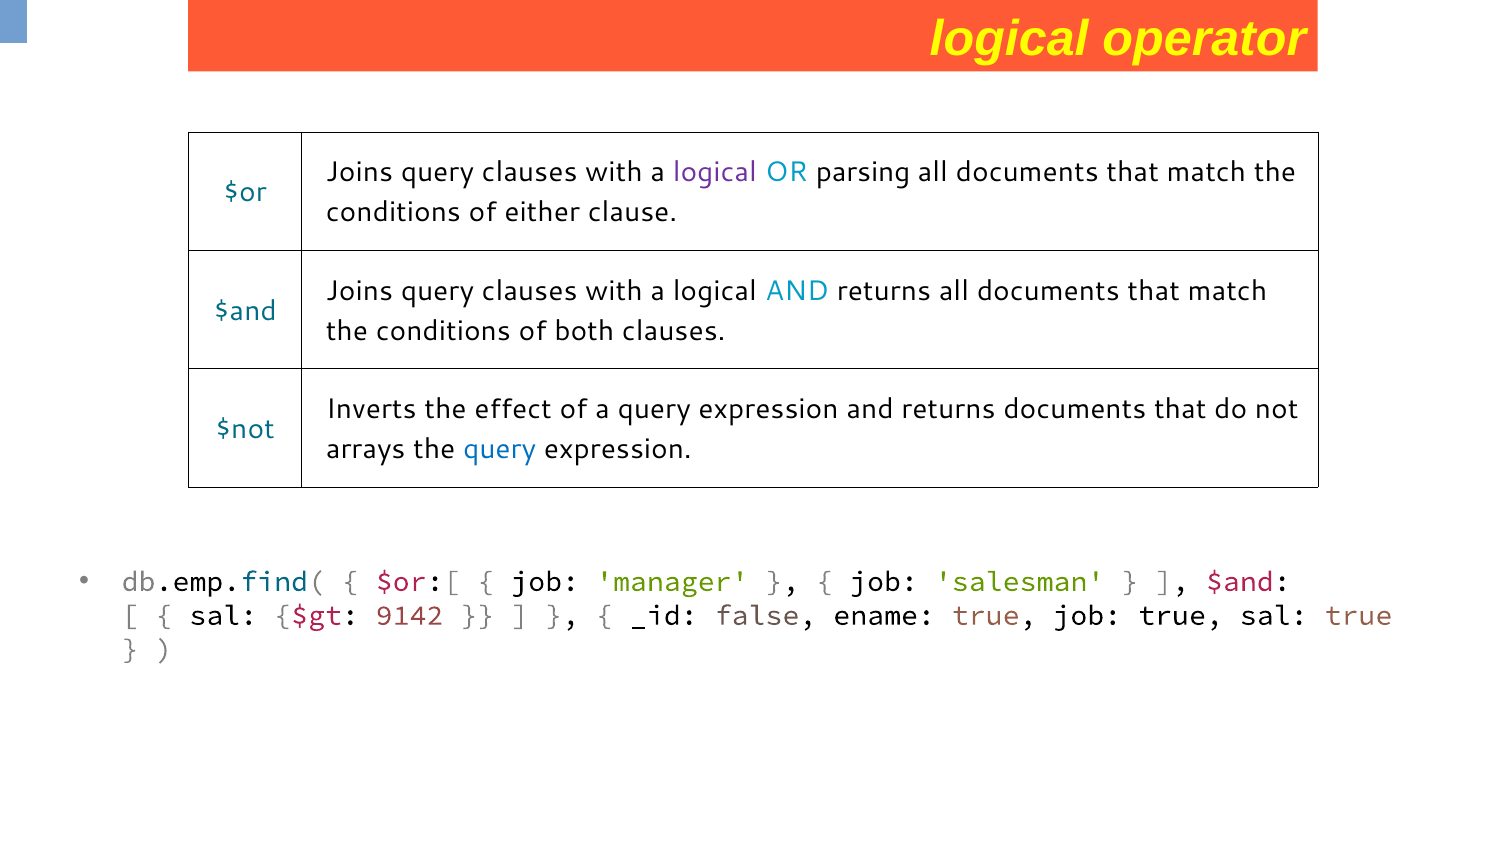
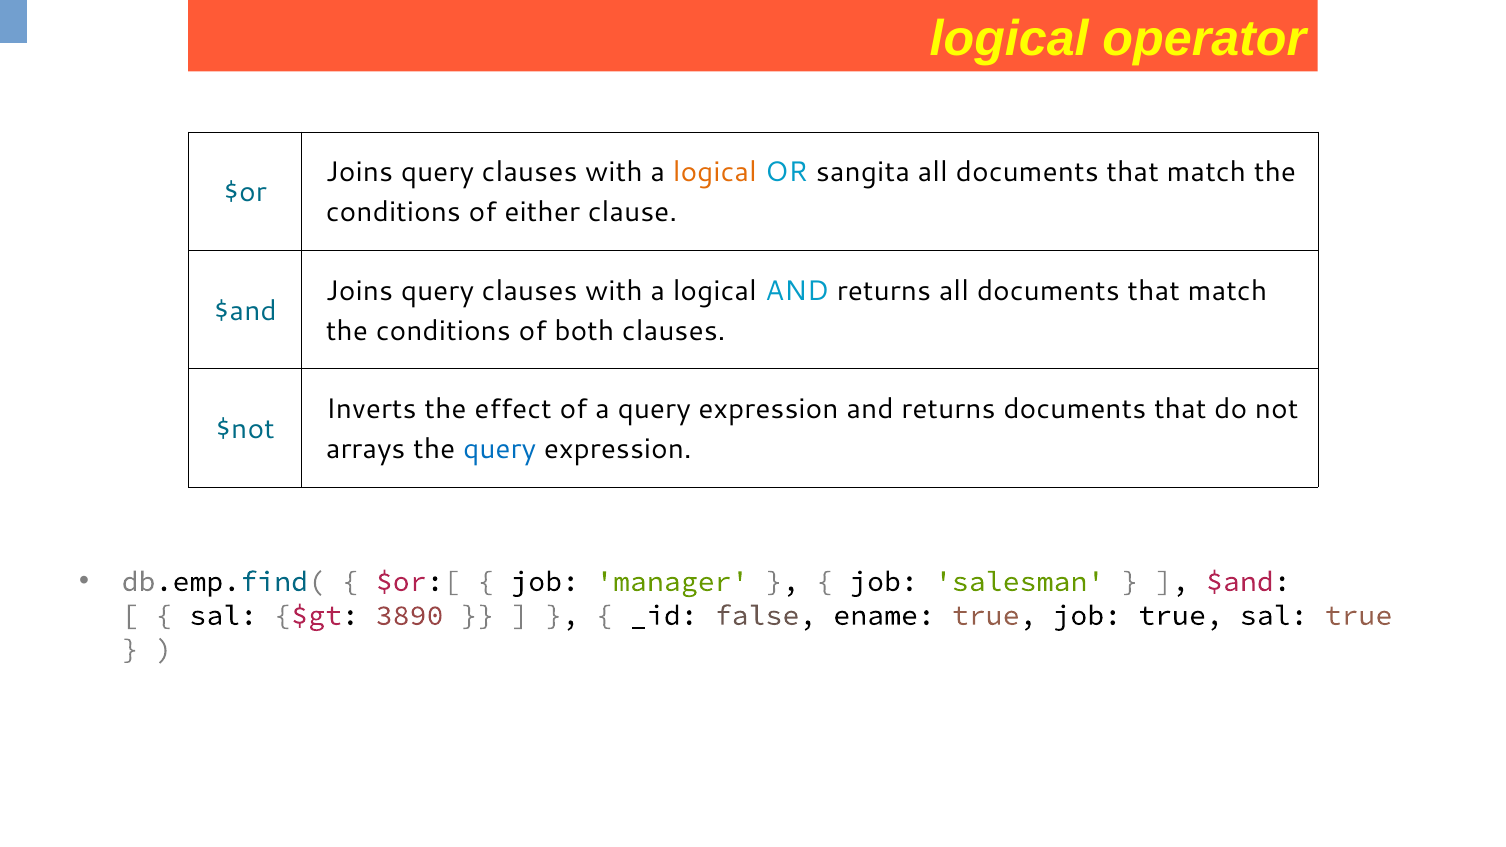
logical at (715, 173) colour: purple -> orange
parsing: parsing -> sangita
9142: 9142 -> 3890
